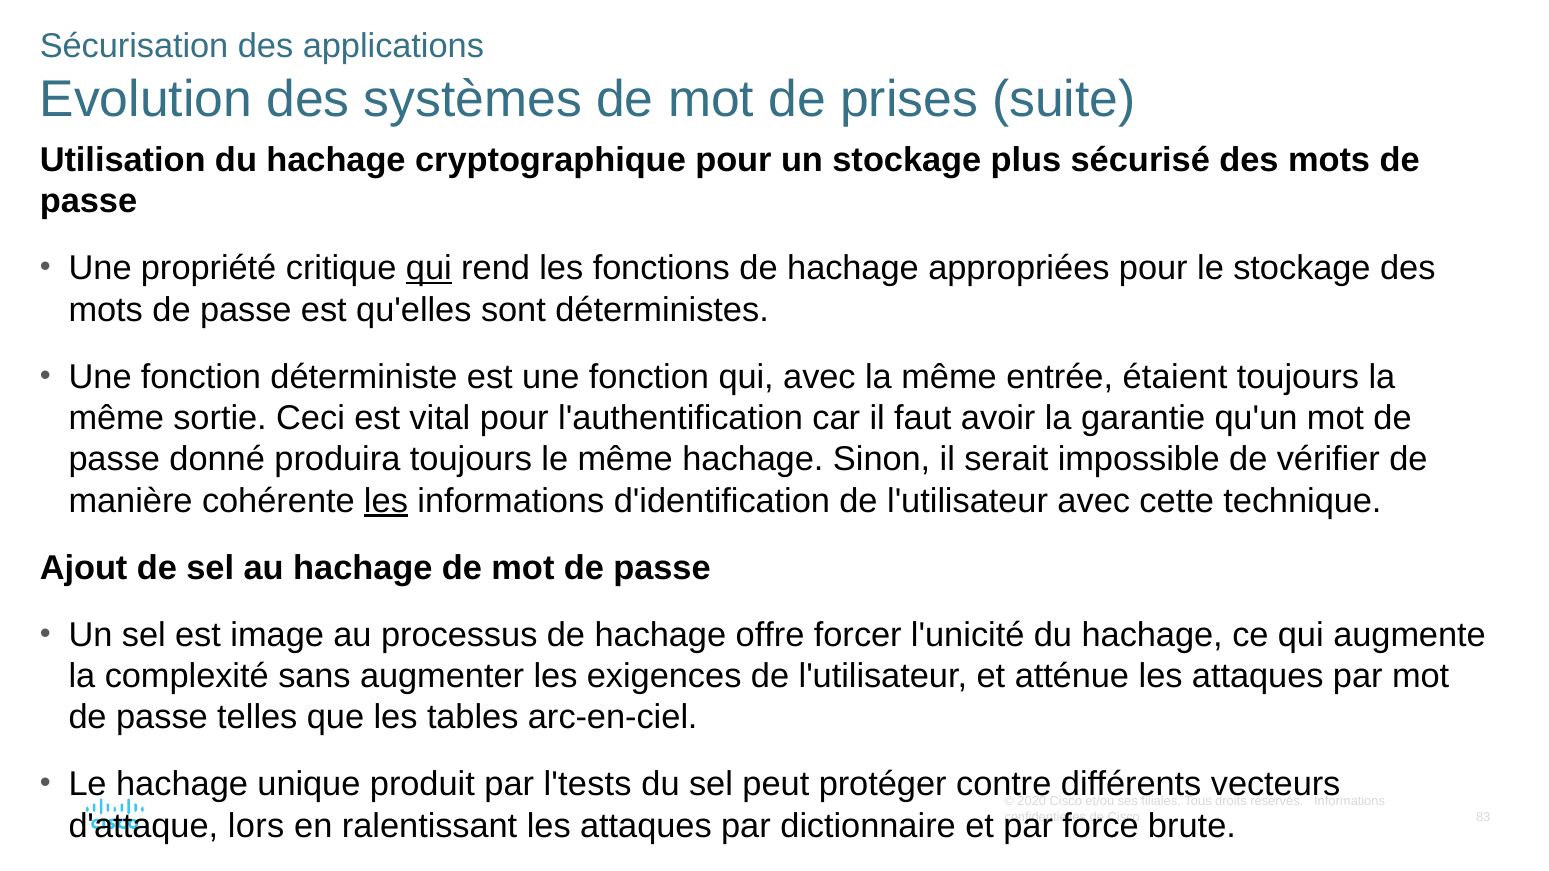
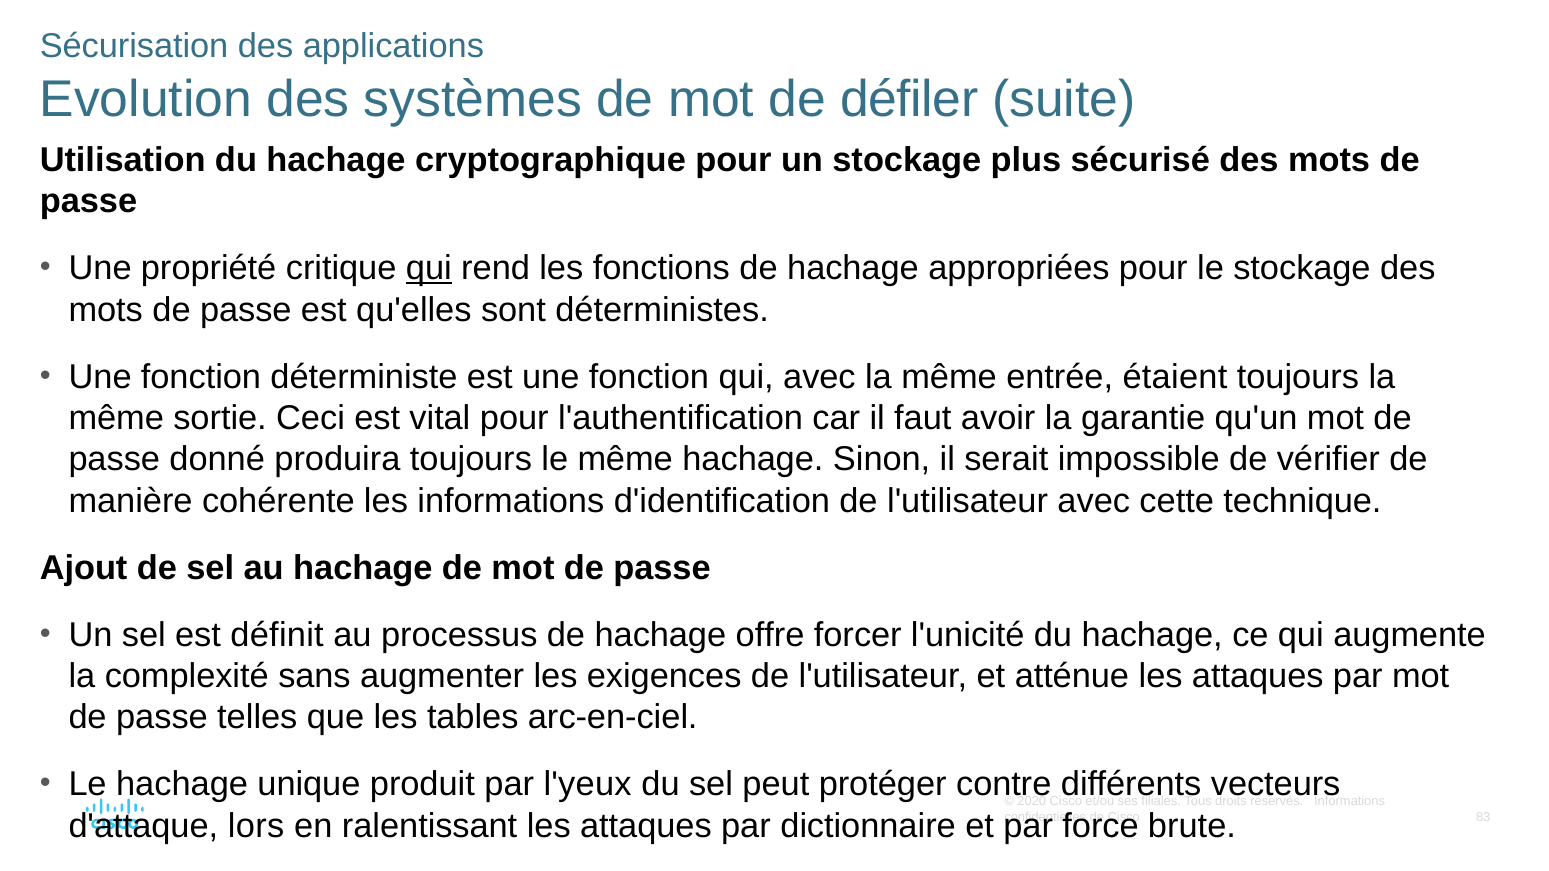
prises: prises -> défiler
les at (386, 501) underline: present -> none
image: image -> définit
l'tests: l'tests -> l'yeux
